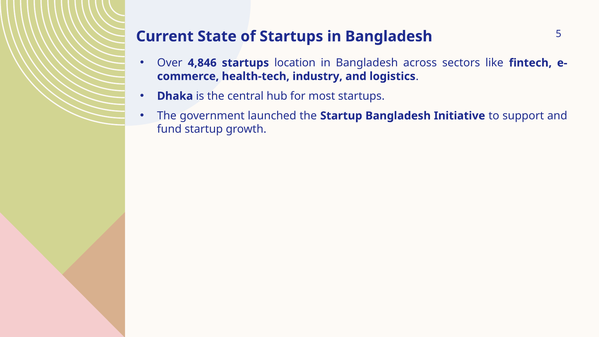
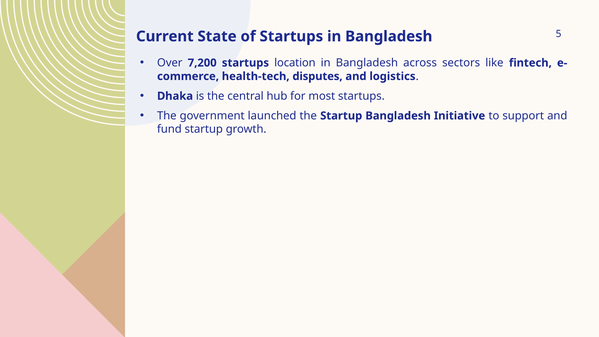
4,846: 4,846 -> 7,200
industry: industry -> disputes
